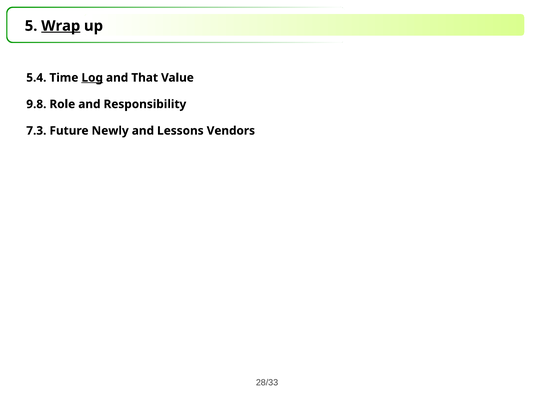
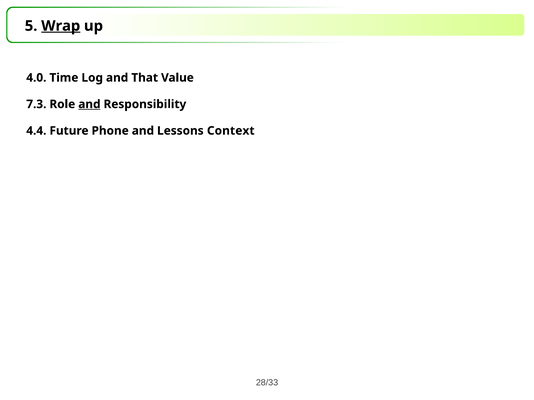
5.4: 5.4 -> 4.0
Log underline: present -> none
9.8: 9.8 -> 7.3
and at (89, 104) underline: none -> present
7.3: 7.3 -> 4.4
Newly: Newly -> Phone
Vendors: Vendors -> Context
